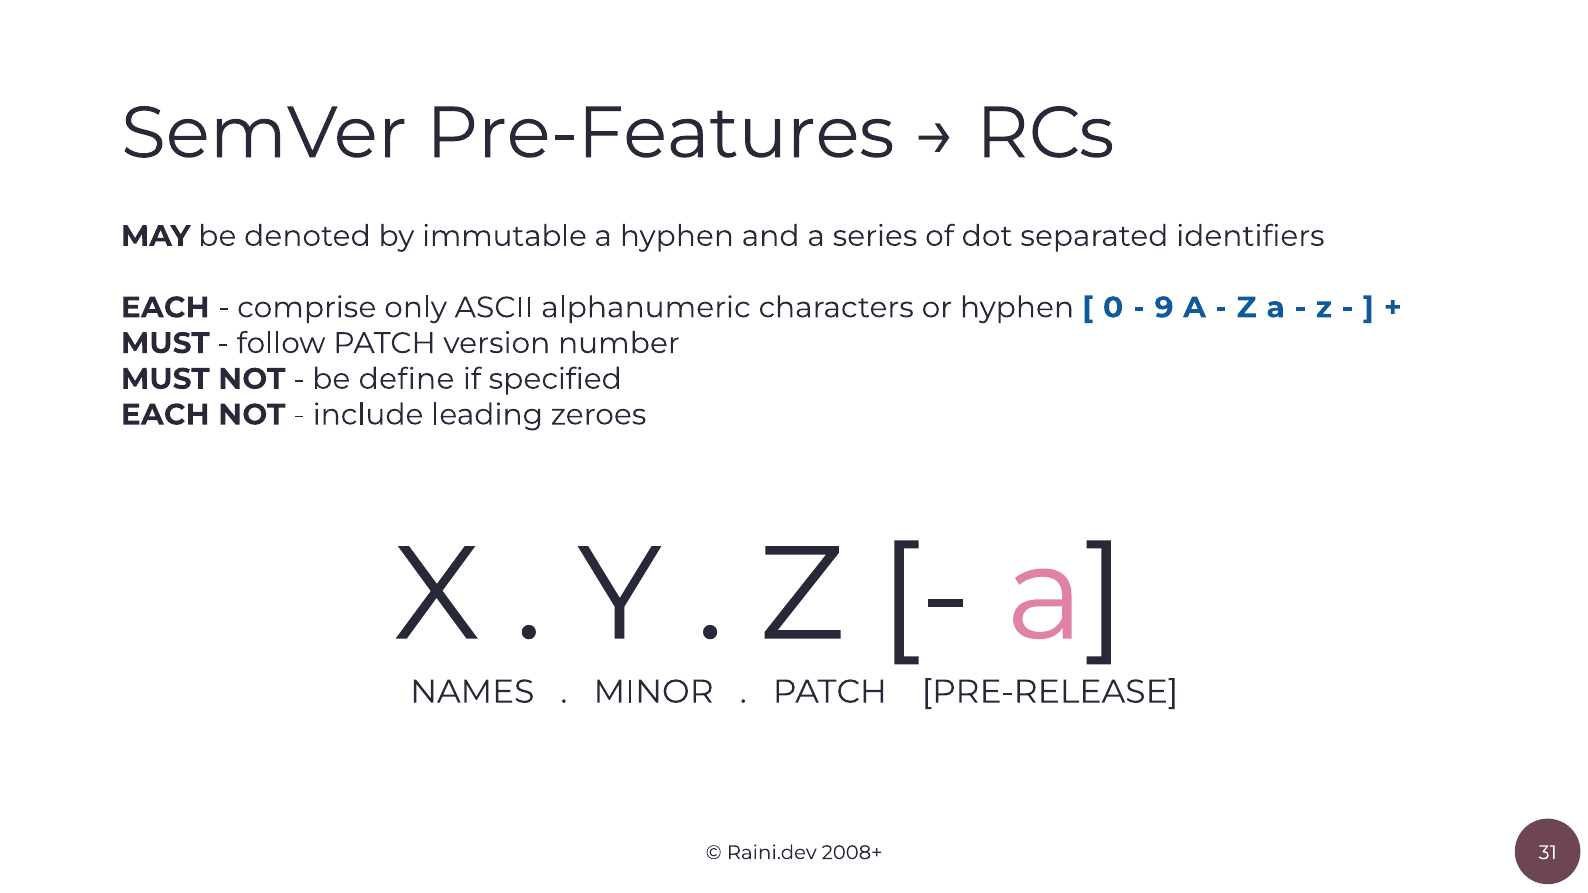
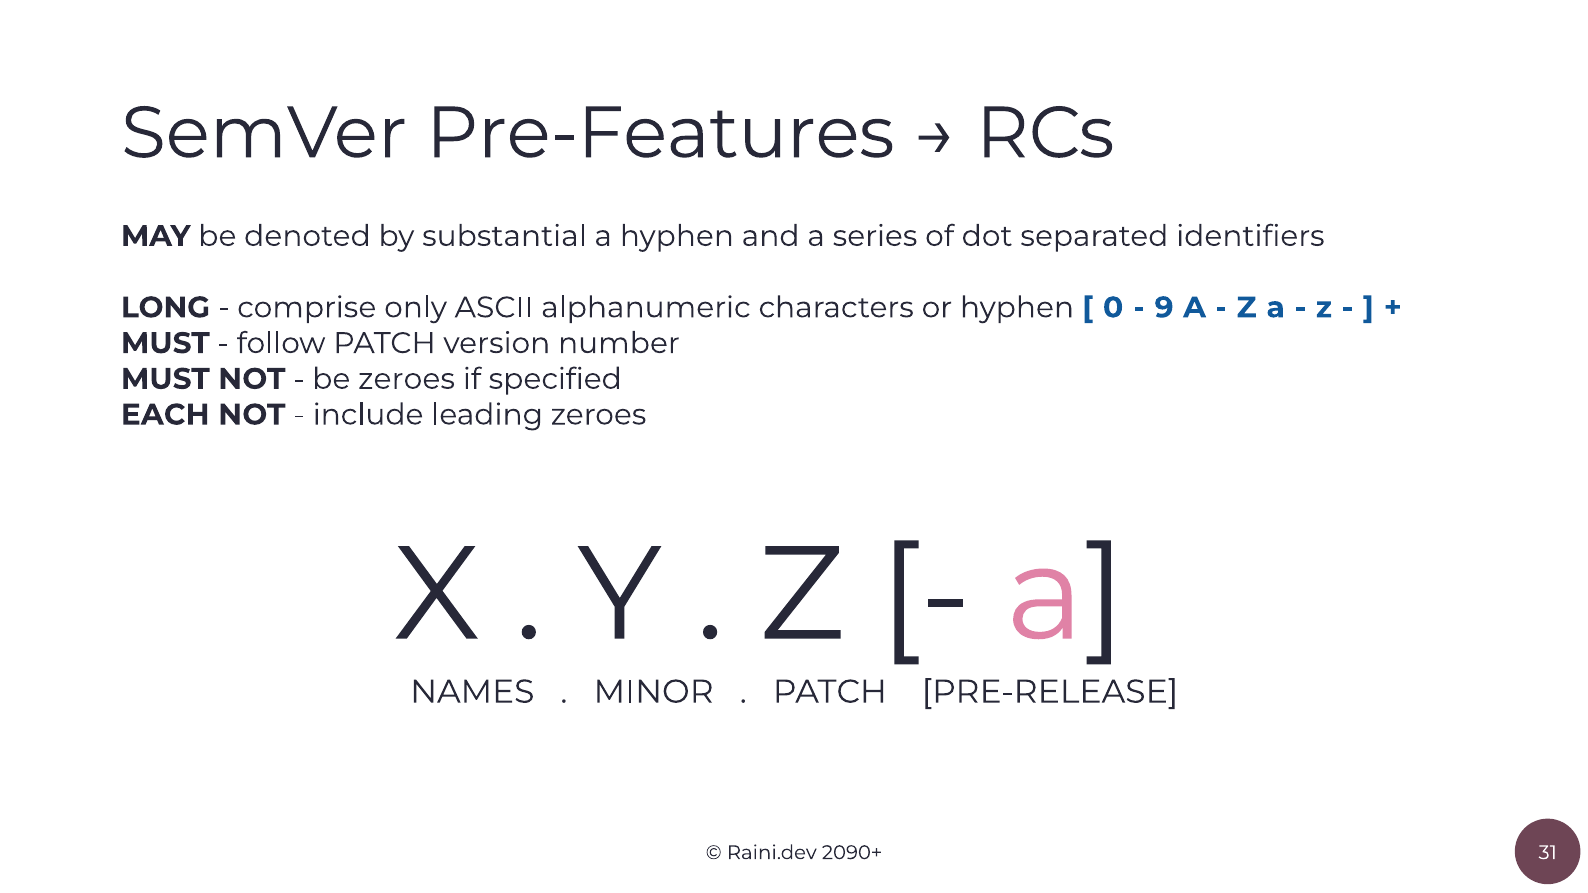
immutable: immutable -> substantial
EACH at (165, 308): EACH -> LONG
be define: define -> zeroes
2008+: 2008+ -> 2090+
